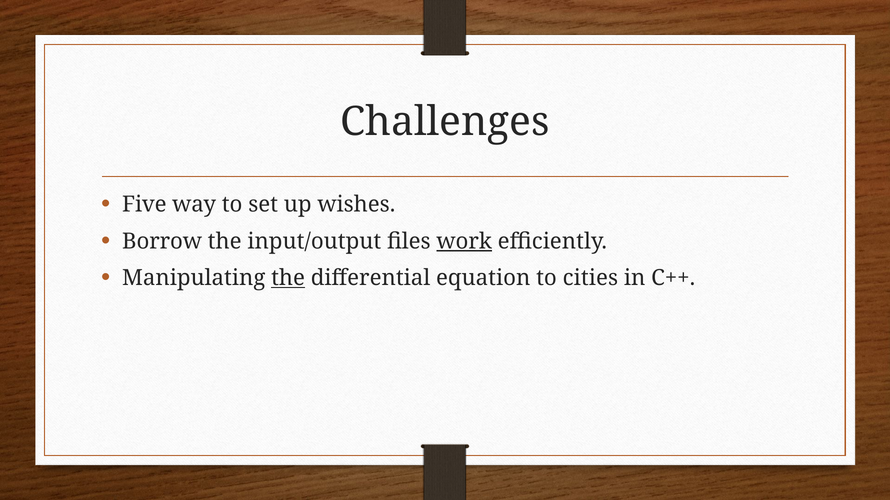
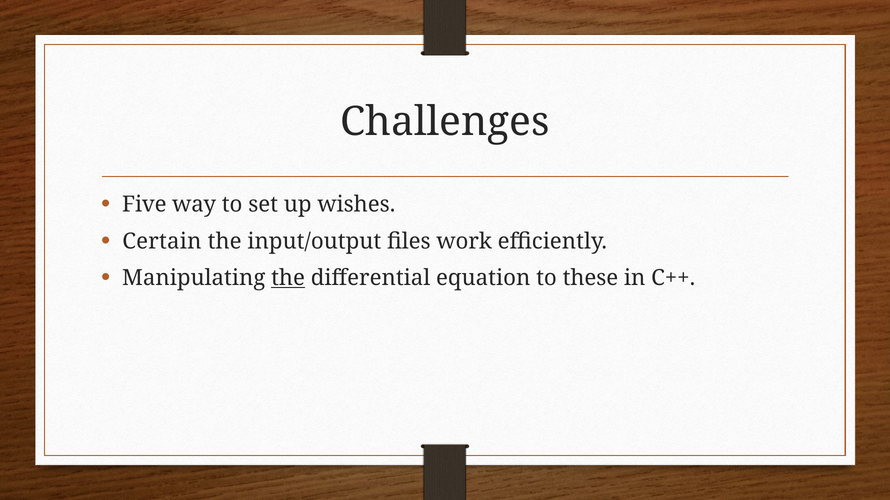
Borrow: Borrow -> Certain
work underline: present -> none
cities: cities -> these
